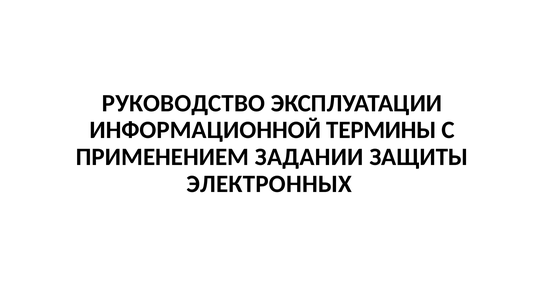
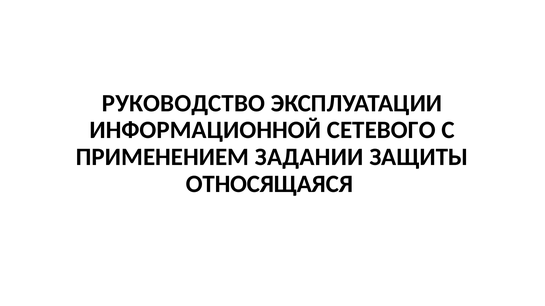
ТЕРМИНЫ: ТЕРМИНЫ -> СЕТЕВОГО
ЭЛЕКТРОННЫХ: ЭЛЕКТРОННЫХ -> ОТНОСЯЩАЯСЯ
